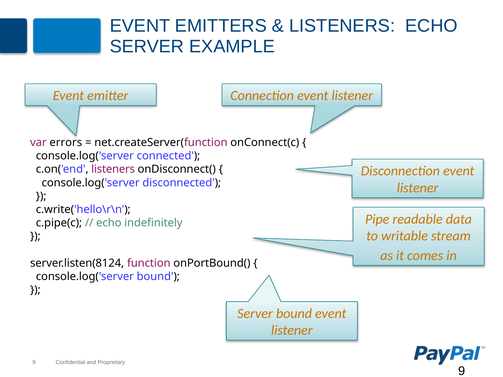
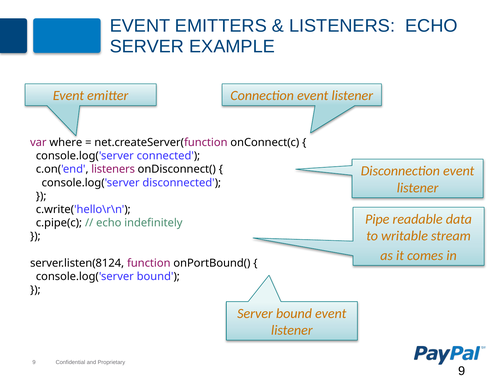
errors: errors -> where
